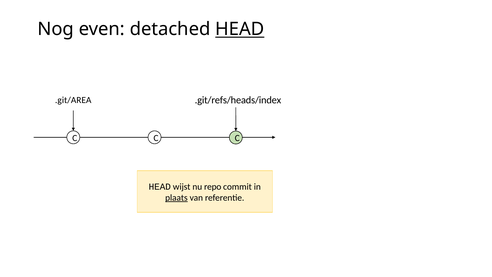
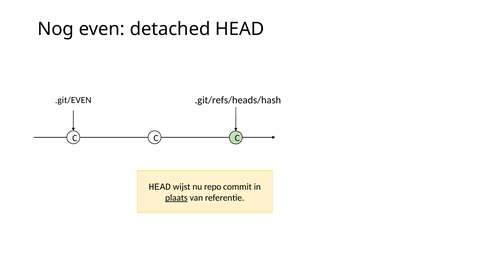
HEAD at (240, 29) underline: present -> none
.git/refs/heads/index: .git/refs/heads/index -> .git/refs/heads/hash
.git/AREA: .git/AREA -> .git/EVEN
